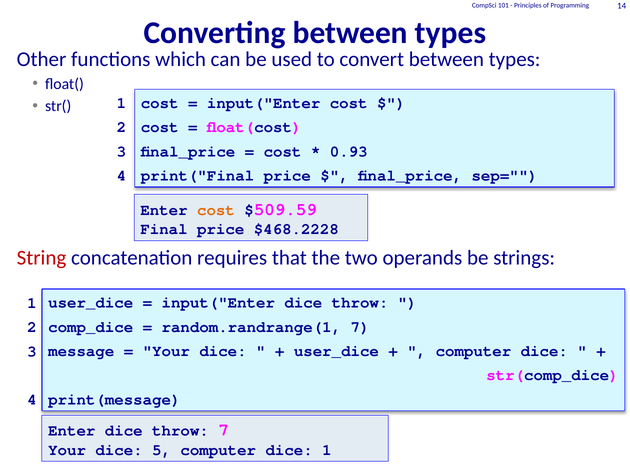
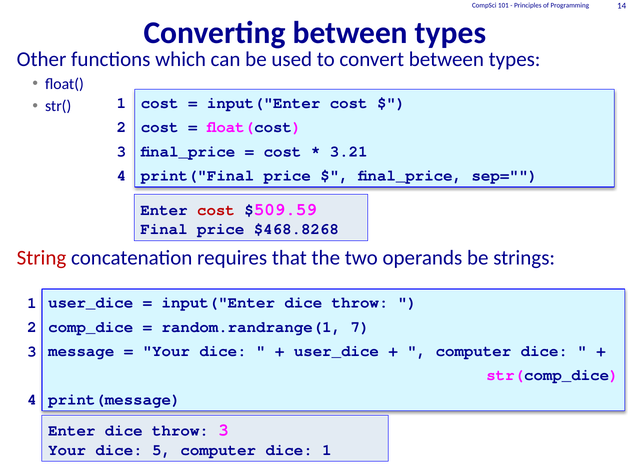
0.93: 0.93 -> 3.21
cost at (216, 210) colour: orange -> red
$468.2228: $468.2228 -> $468.8268
throw 7: 7 -> 3
